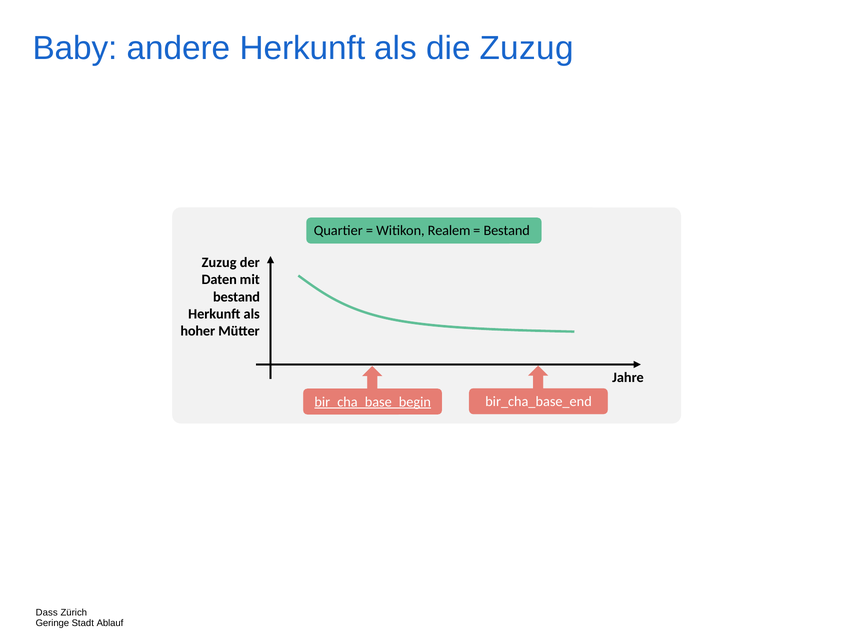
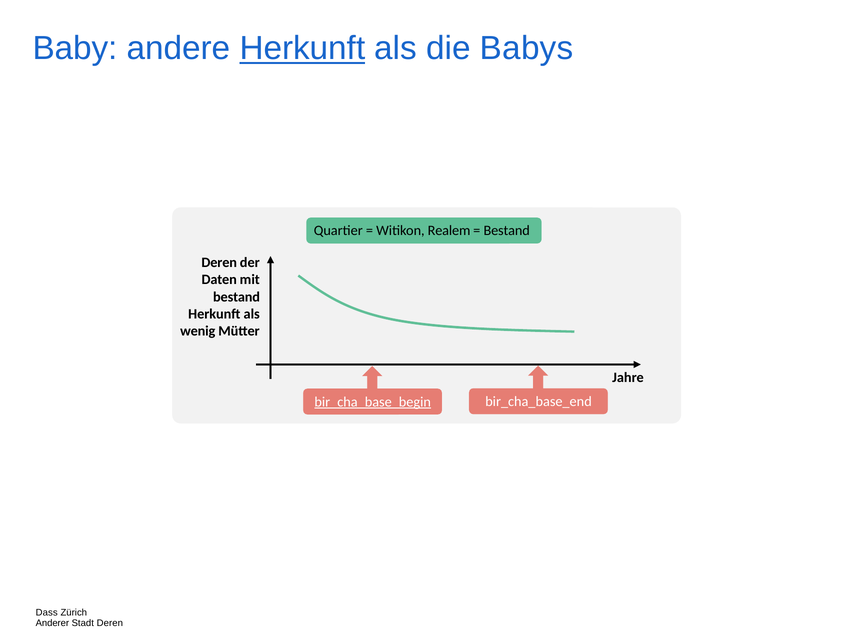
Herkunft at (302, 48) underline: none -> present
die Zuzug: Zuzug -> Babys
Zuzug at (219, 262): Zuzug -> Deren
hoher: hoher -> wenig
Geringe: Geringe -> Anderer
Stadt Ablauf: Ablauf -> Deren
